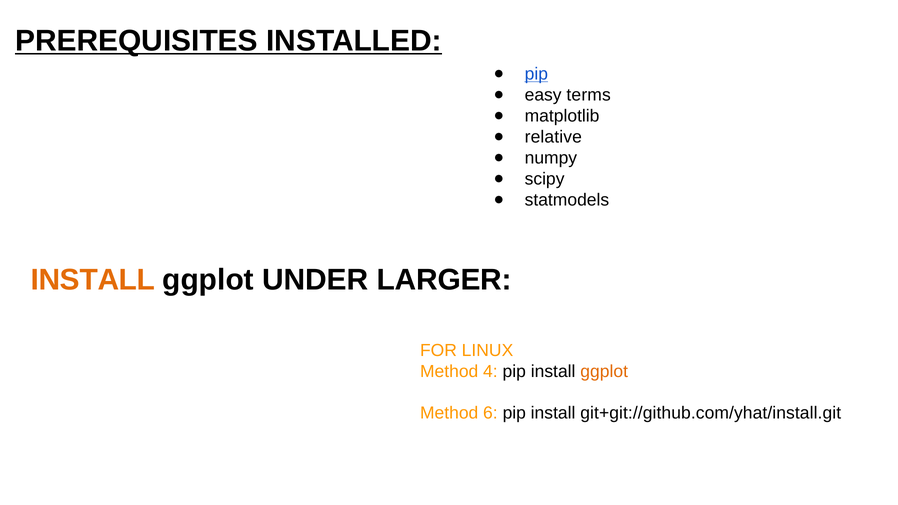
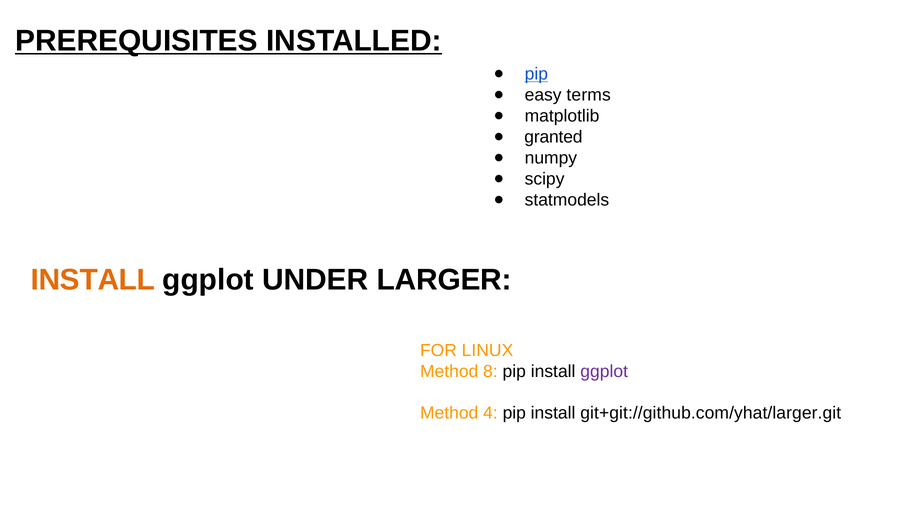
relative: relative -> granted
4: 4 -> 8
ggplot at (604, 371) colour: orange -> purple
6: 6 -> 4
git+git://github.com/yhat/install.git: git+git://github.com/yhat/install.git -> git+git://github.com/yhat/larger.git
